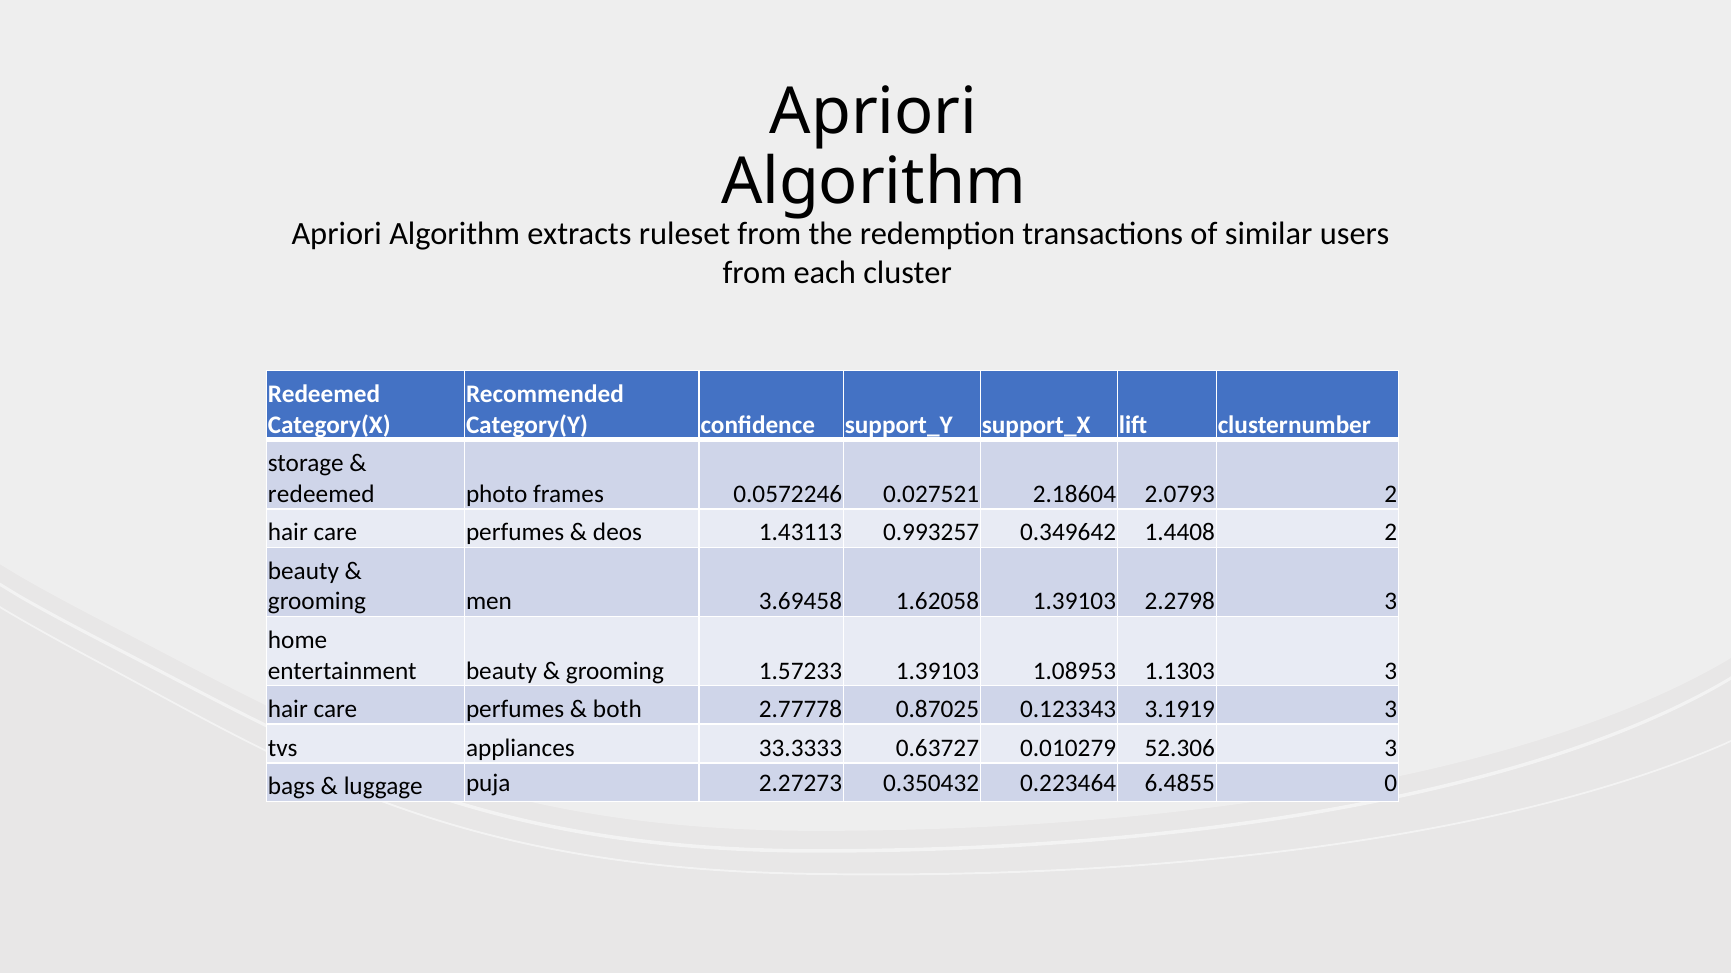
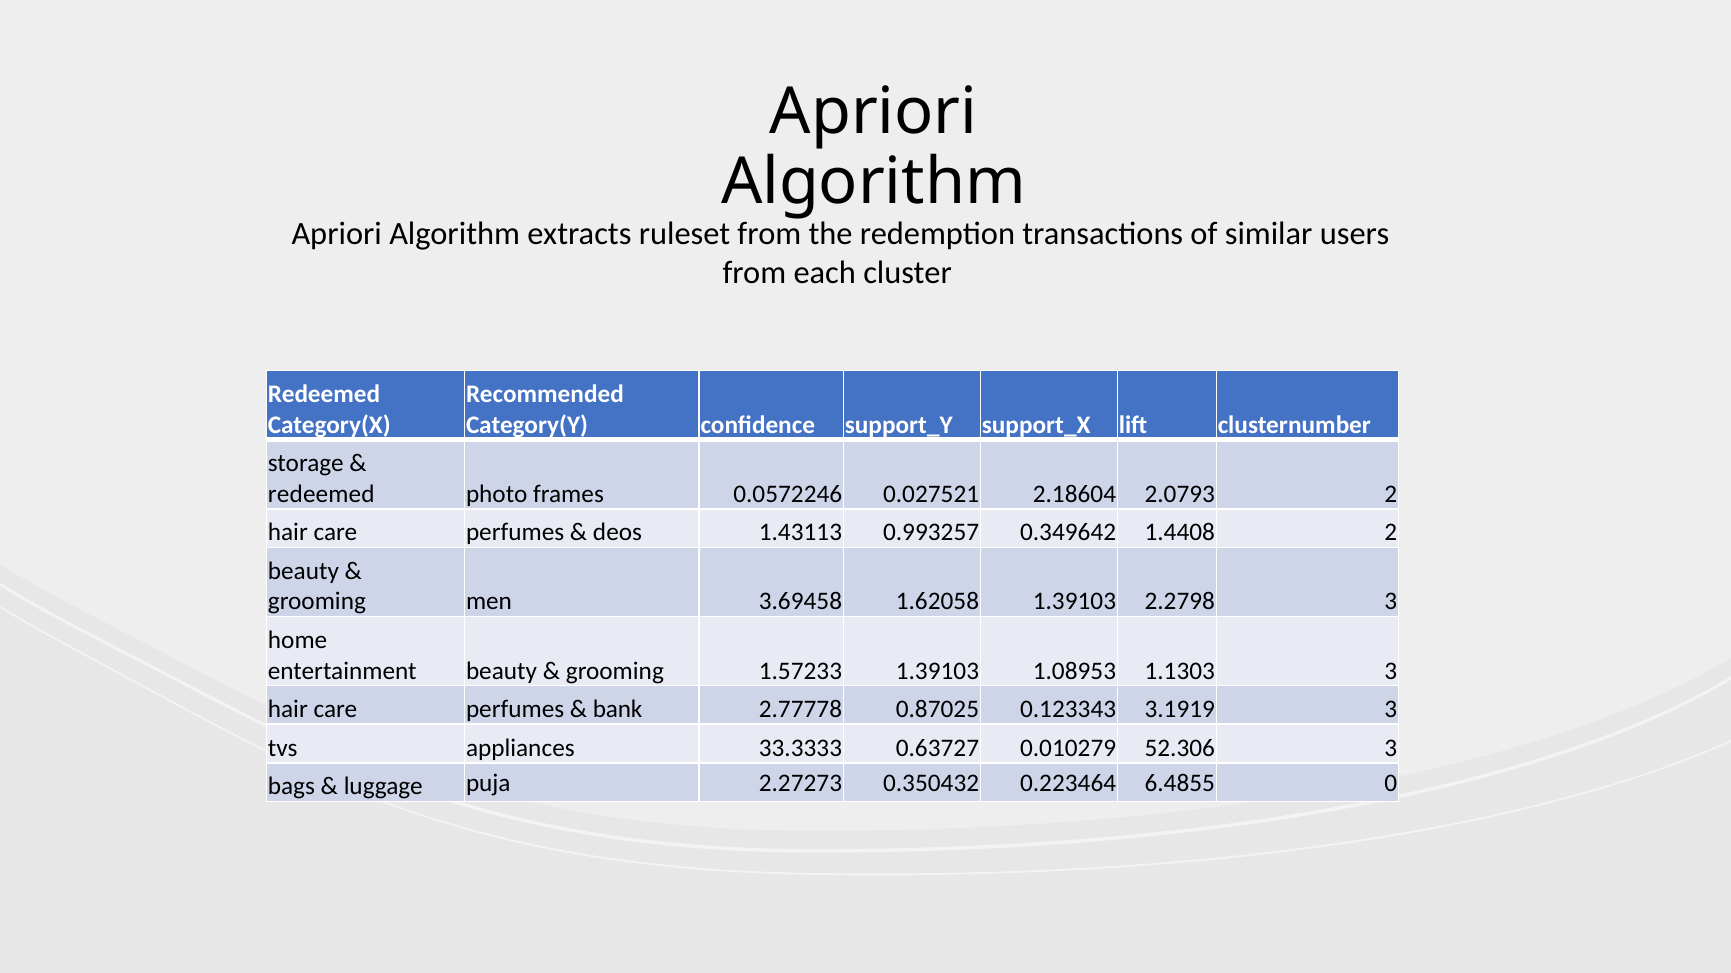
both: both -> bank
